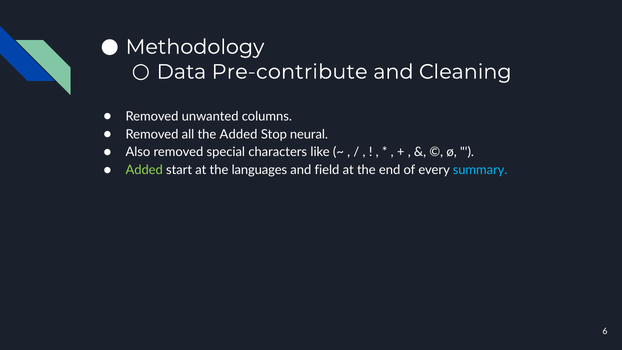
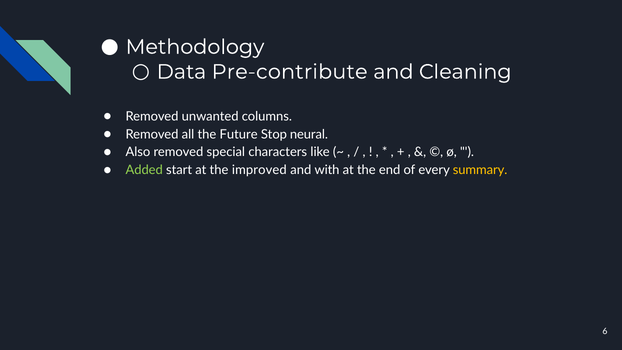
the Added: Added -> Future
languages: languages -> improved
field: field -> with
summary colour: light blue -> yellow
